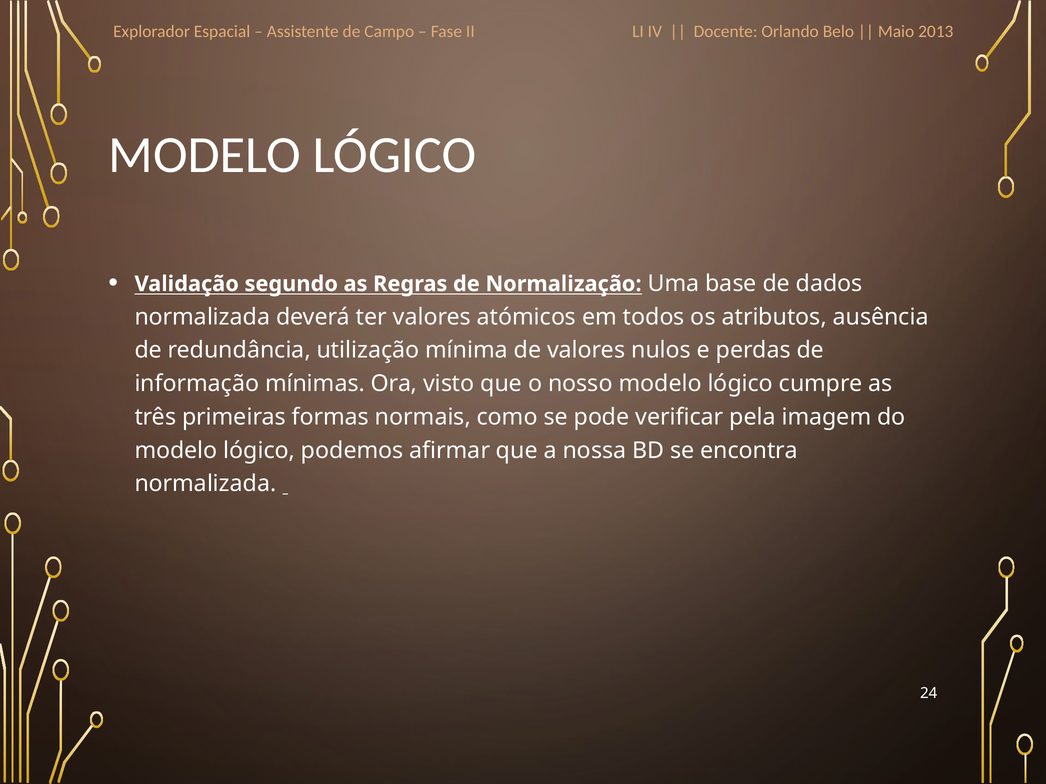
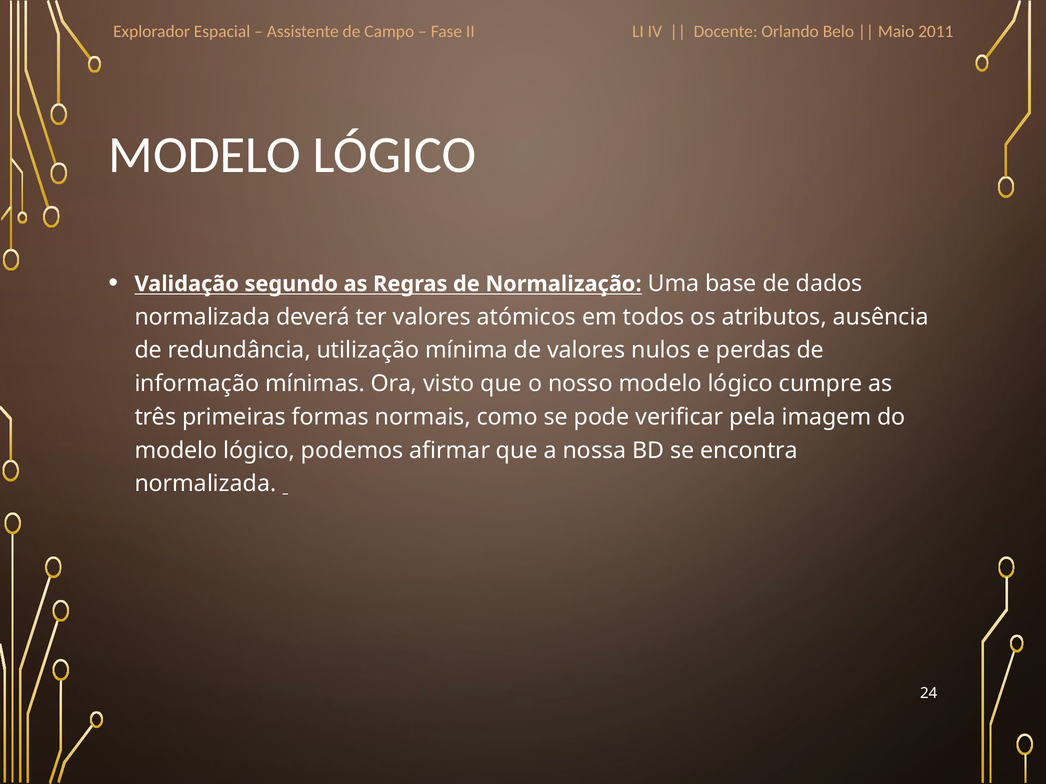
2013: 2013 -> 2011
